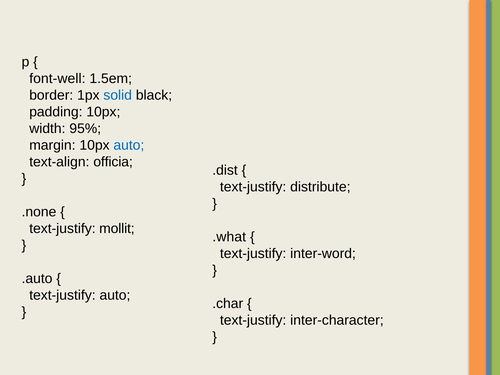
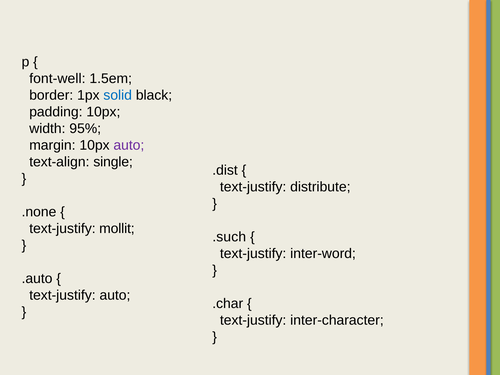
auto at (129, 145) colour: blue -> purple
officia: officia -> single
.what: .what -> .such
